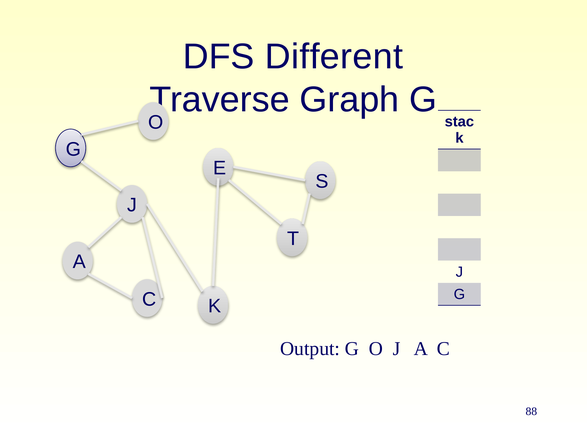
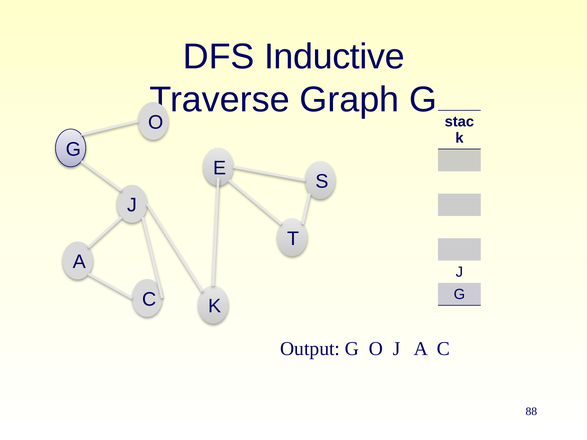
Different: Different -> Inductive
